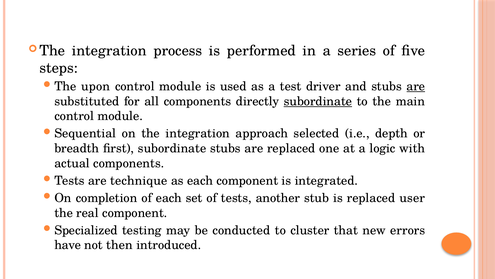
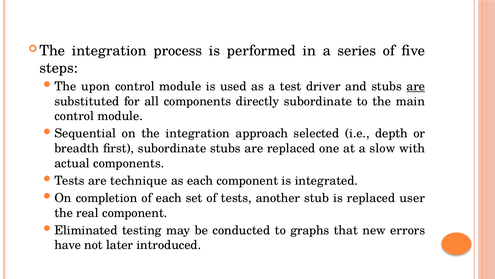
subordinate at (318, 101) underline: present -> none
logic: logic -> slow
Specialized: Specialized -> Eliminated
cluster: cluster -> graphs
then: then -> later
